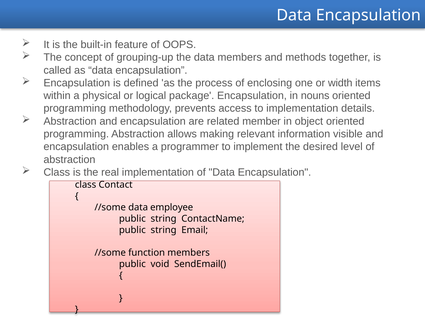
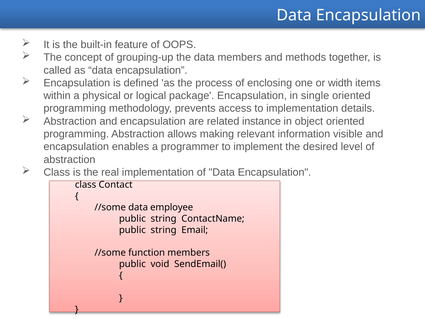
nouns: nouns -> single
member: member -> instance
